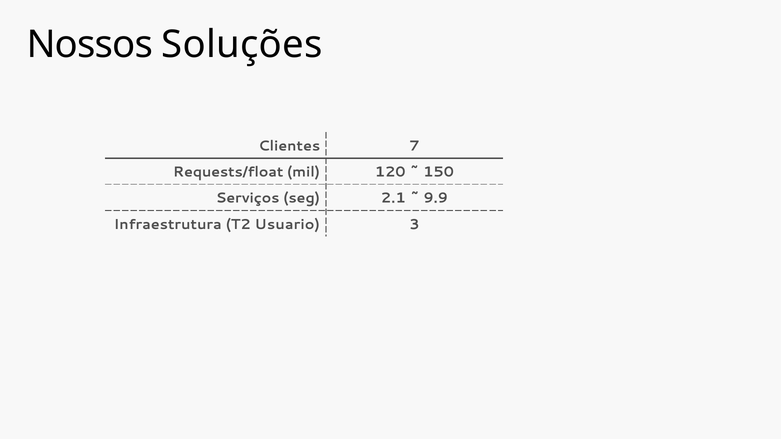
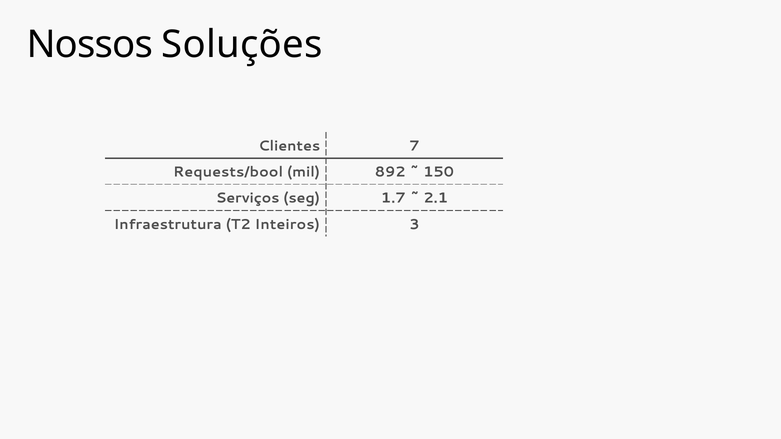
Requests/float: Requests/float -> Requests/bool
120: 120 -> 892
2.1: 2.1 -> 1.7
9.9: 9.9 -> 2.1
Usuario: Usuario -> Inteiros
